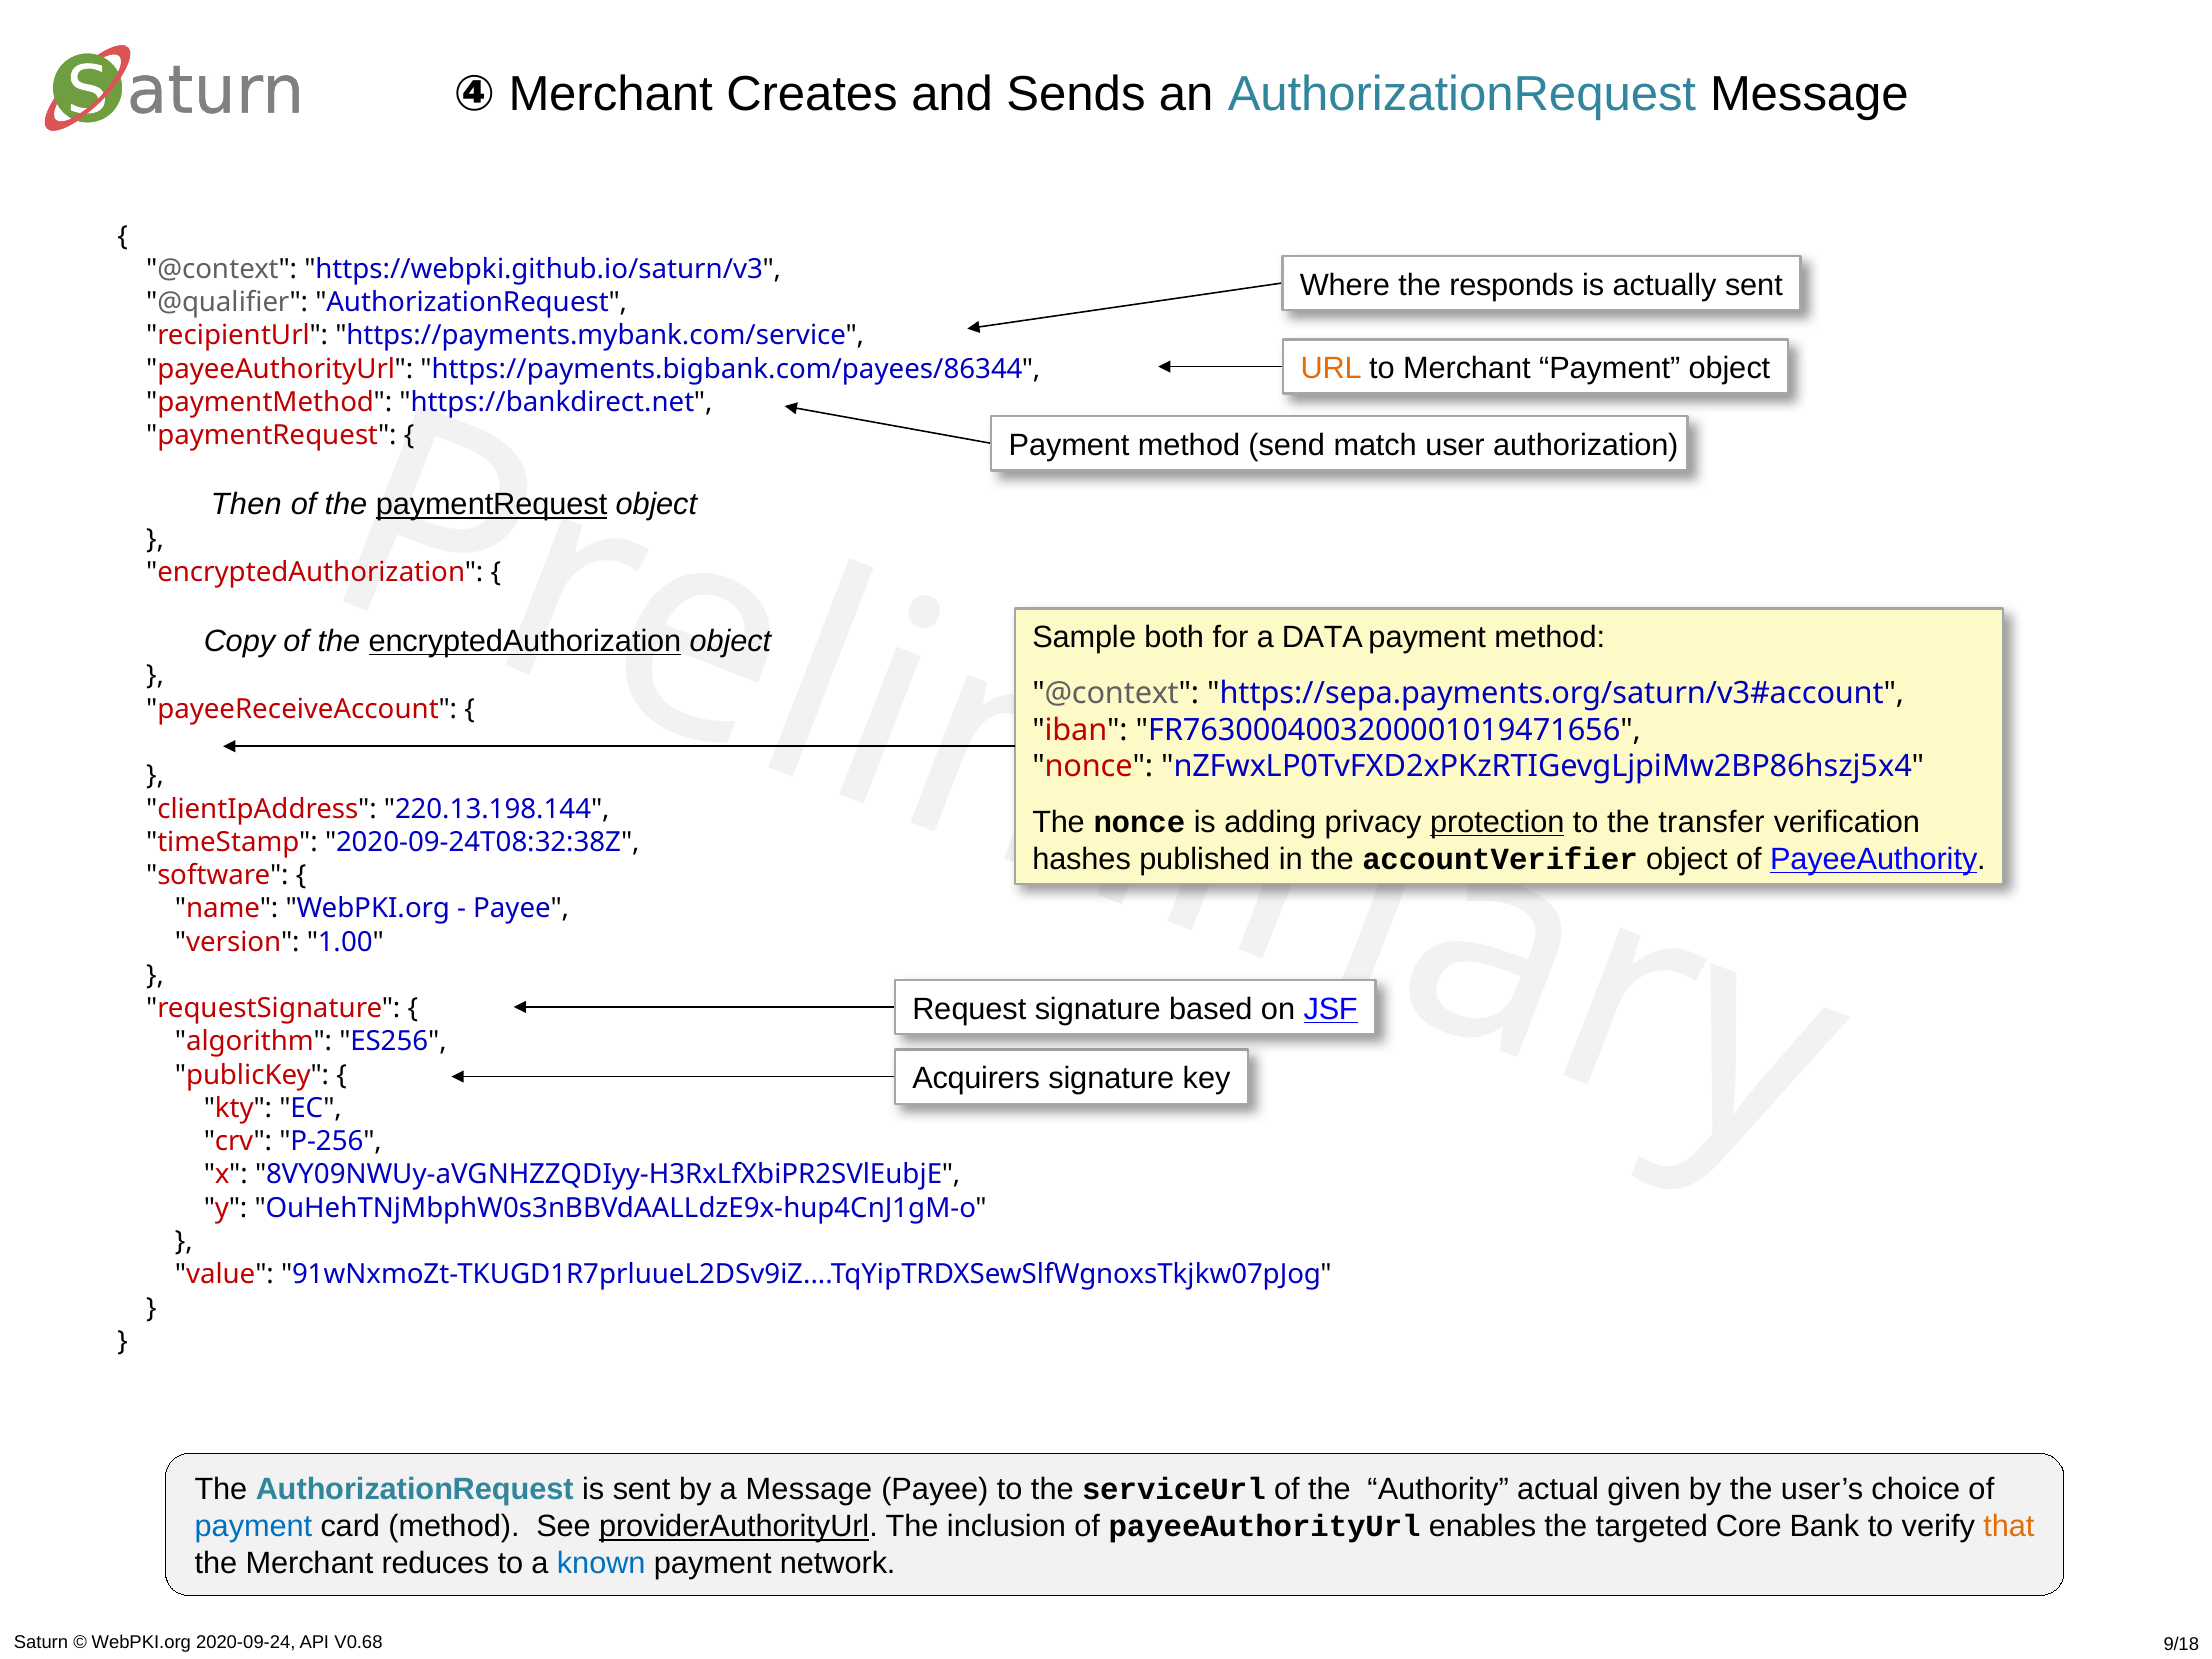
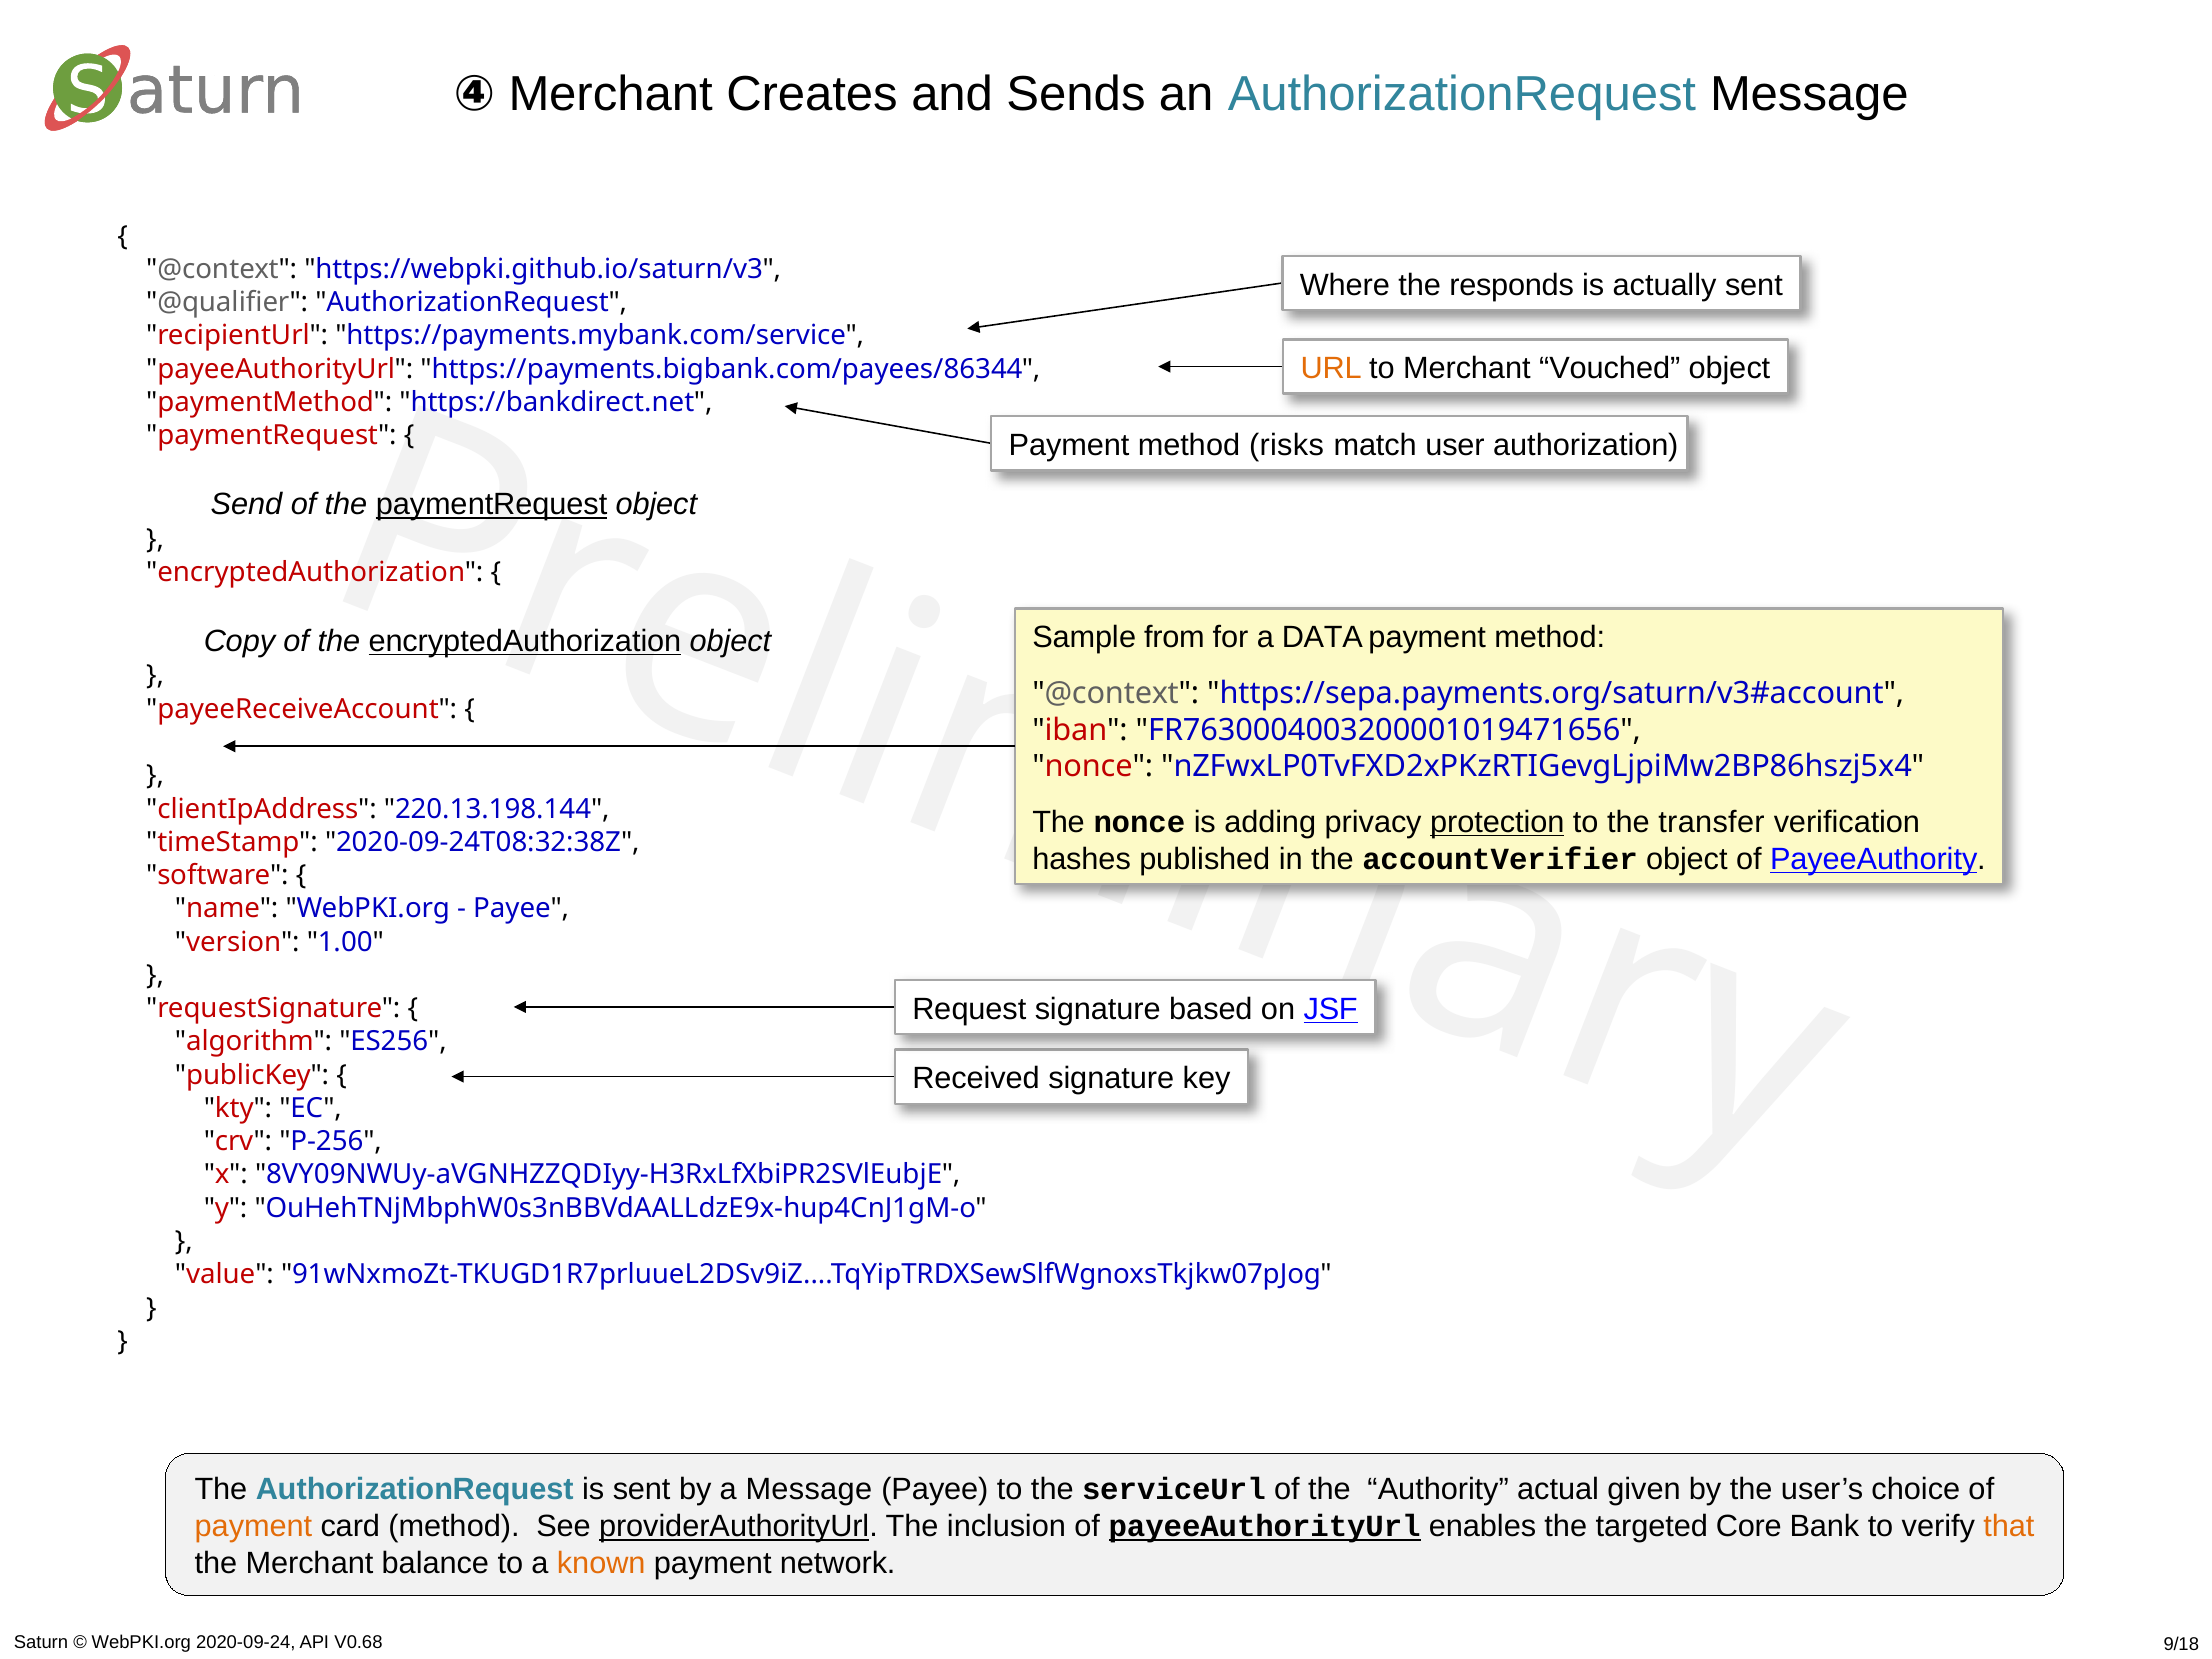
Merchant Payment: Payment -> Vouched
send: send -> risks
Then: Then -> Send
both: both -> from
Acquirers: Acquirers -> Received
payment at (253, 1526) colour: blue -> orange
payeeAuthorityUrl at (1265, 1526) underline: none -> present
reduces: reduces -> balance
known colour: blue -> orange
